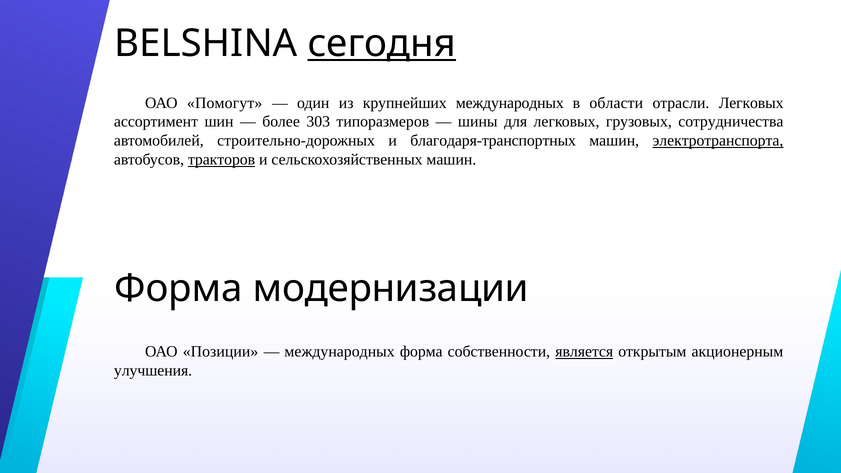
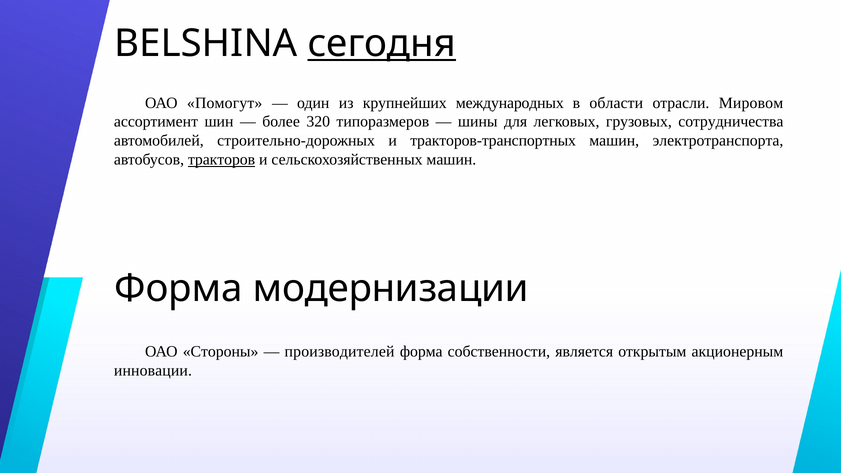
отрасли Легковых: Легковых -> Мировом
303: 303 -> 320
благодаря-транспортных: благодаря-транспортных -> тракторов-транспортных
электротранспорта underline: present -> none
Позиции: Позиции -> Стороны
международных at (340, 352): международных -> производителей
является underline: present -> none
улучшения: улучшения -> инновации
